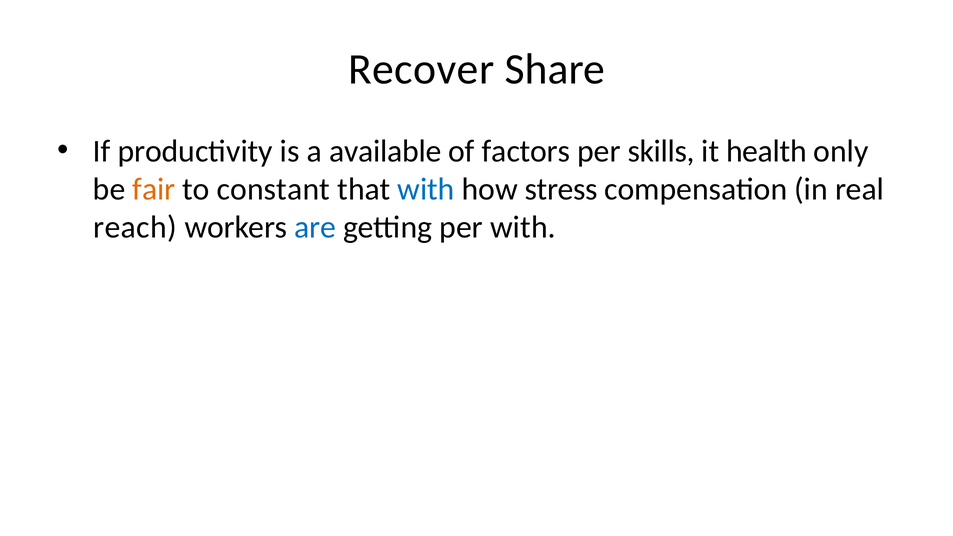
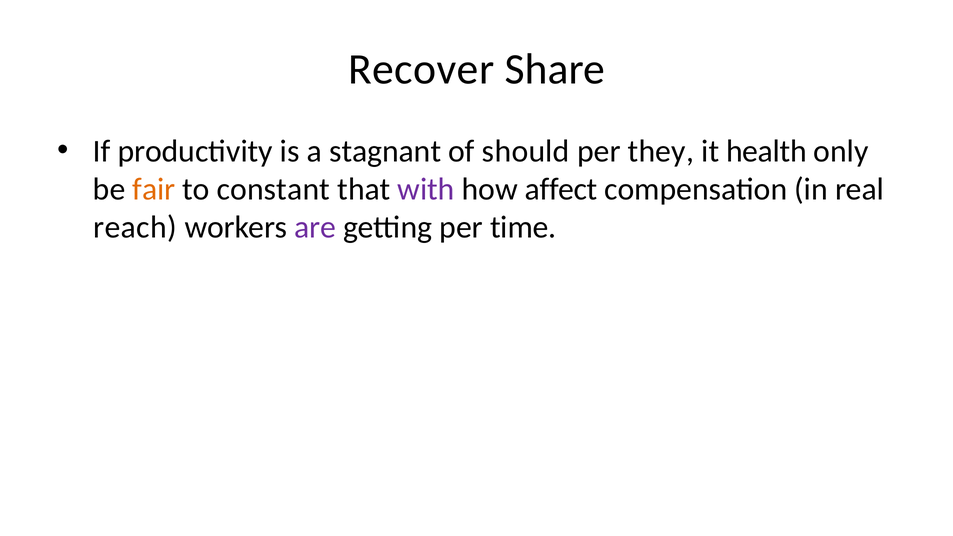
available: available -> stagnant
factors: factors -> should
skills: skills -> they
with at (426, 189) colour: blue -> purple
stress: stress -> affect
are colour: blue -> purple
per with: with -> time
